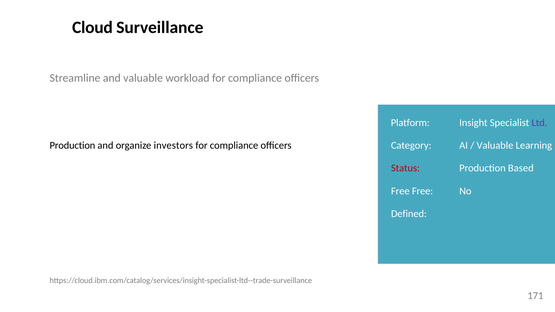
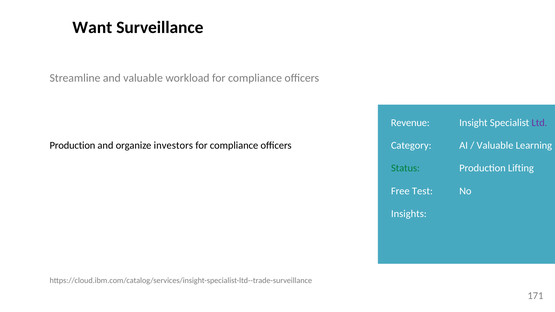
Cloud: Cloud -> Want
Platform: Platform -> Revenue
Status colour: red -> green
Based: Based -> Lifting
Free Free: Free -> Test
Defined: Defined -> Insights
